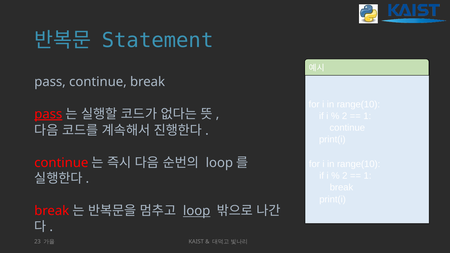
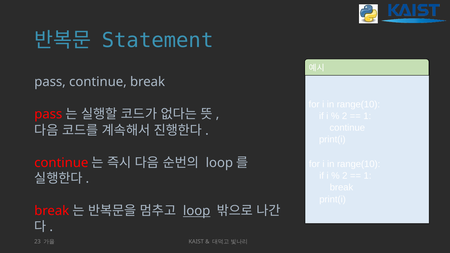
pass at (48, 114) underline: present -> none
